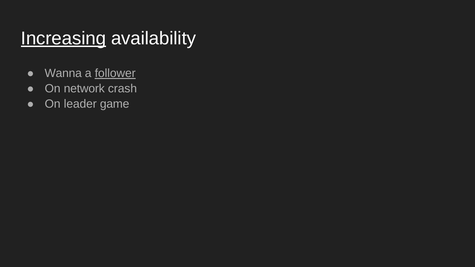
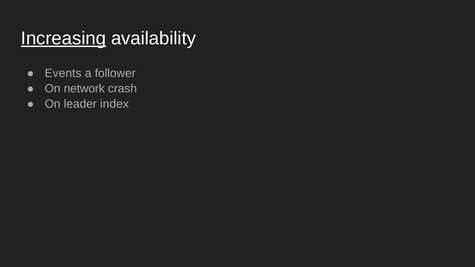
Wanna: Wanna -> Events
follower underline: present -> none
game: game -> index
